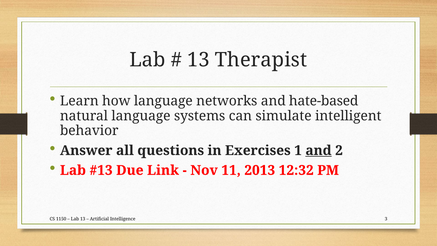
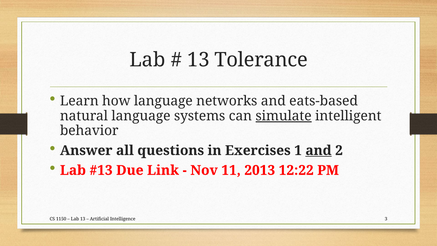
Therapist: Therapist -> Tolerance
hate-based: hate-based -> eats-based
simulate underline: none -> present
12:32: 12:32 -> 12:22
